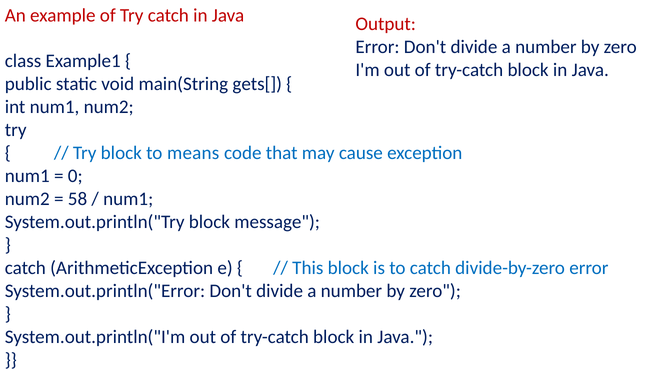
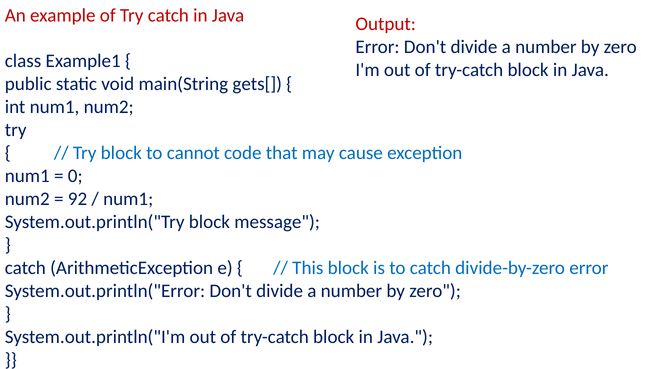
means: means -> cannot
58: 58 -> 92
